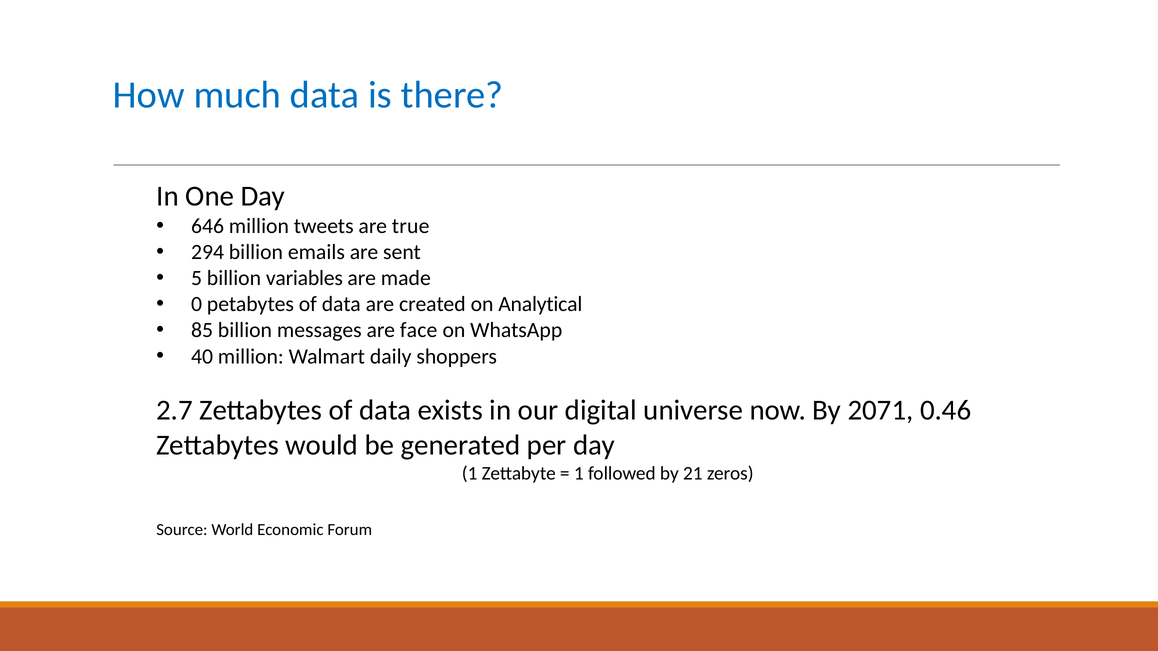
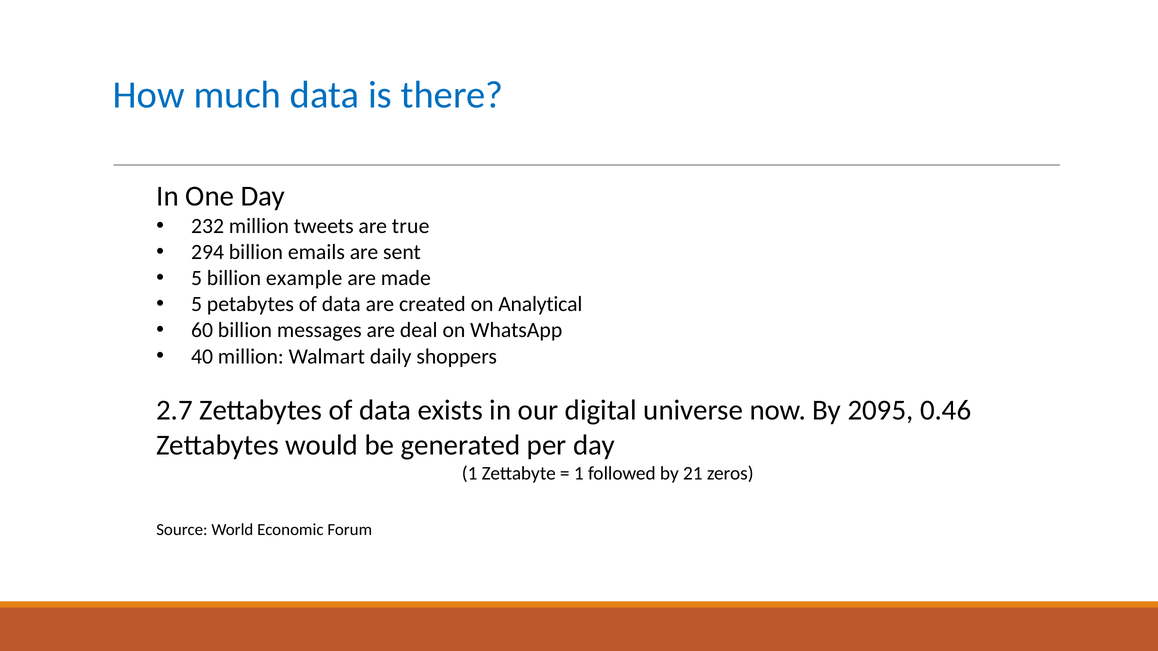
646: 646 -> 232
variables: variables -> example
0 at (197, 304): 0 -> 5
85: 85 -> 60
face: face -> deal
2071: 2071 -> 2095
